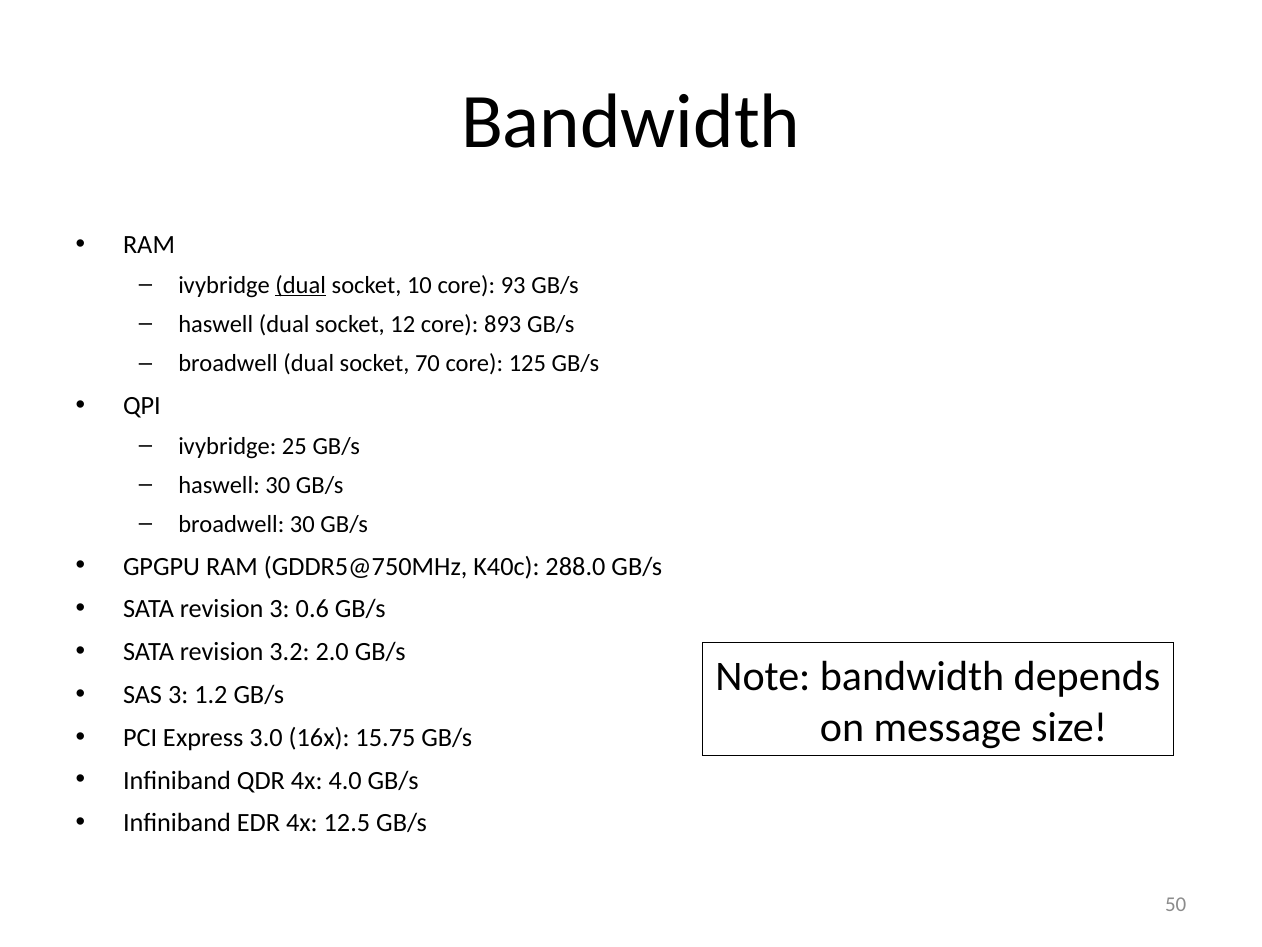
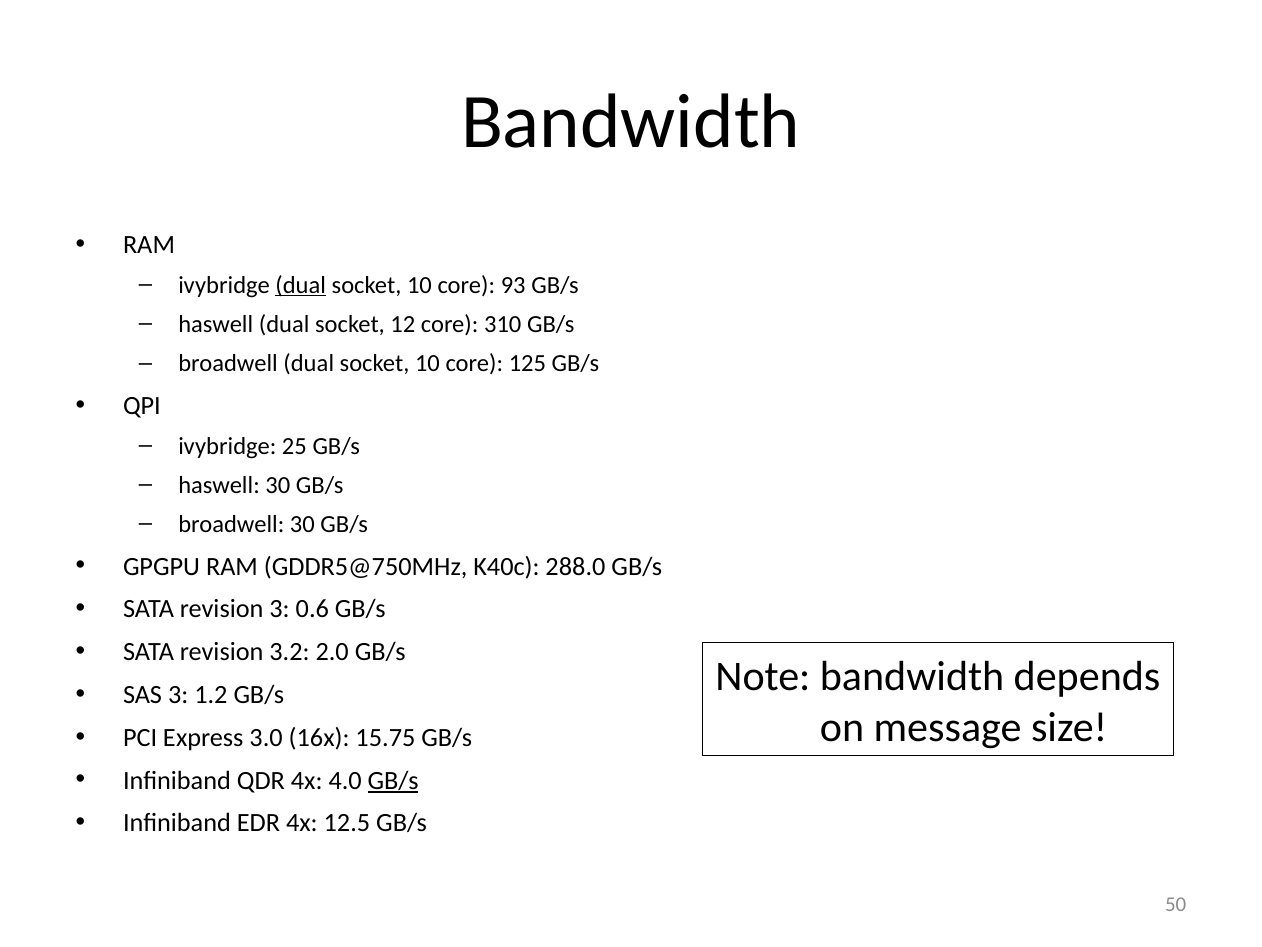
893: 893 -> 310
broadwell dual socket 70: 70 -> 10
GB/s at (393, 780) underline: none -> present
